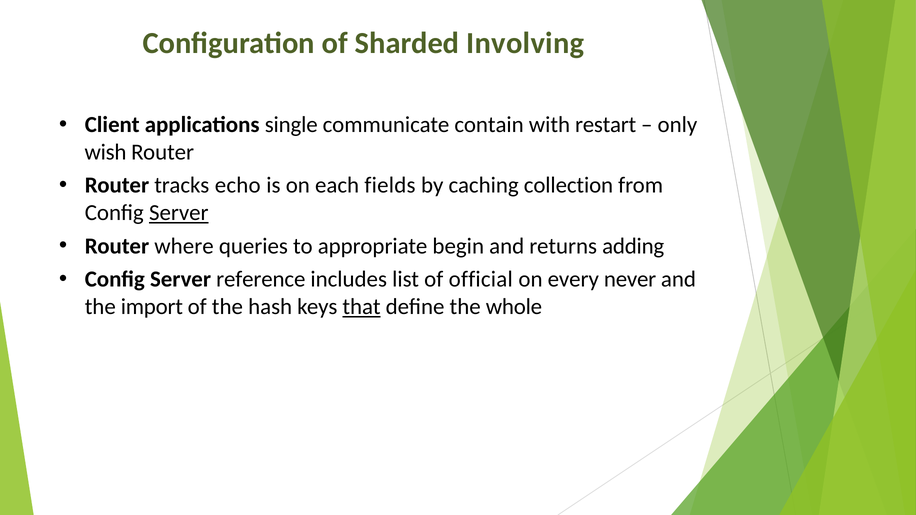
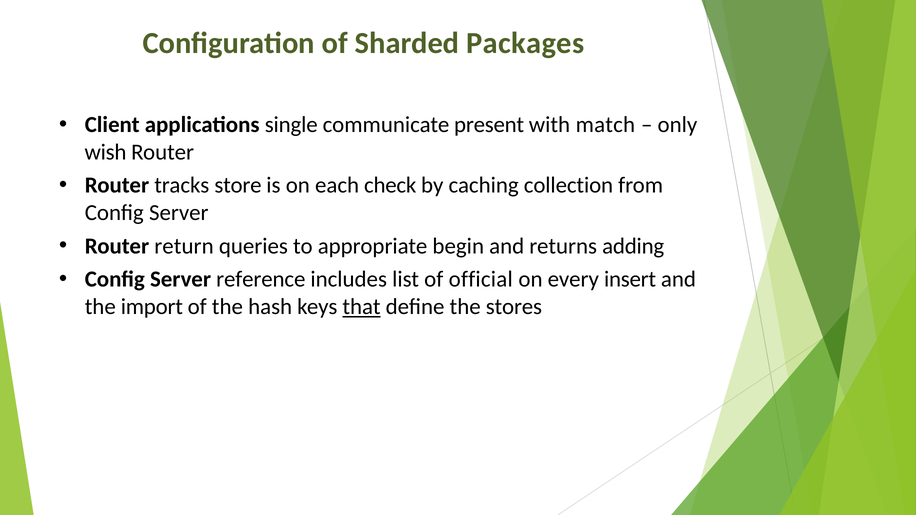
Involving: Involving -> Packages
contain: contain -> present
restart: restart -> match
echo: echo -> store
fields: fields -> check
Server at (179, 213) underline: present -> none
where: where -> return
never: never -> insert
whole: whole -> stores
